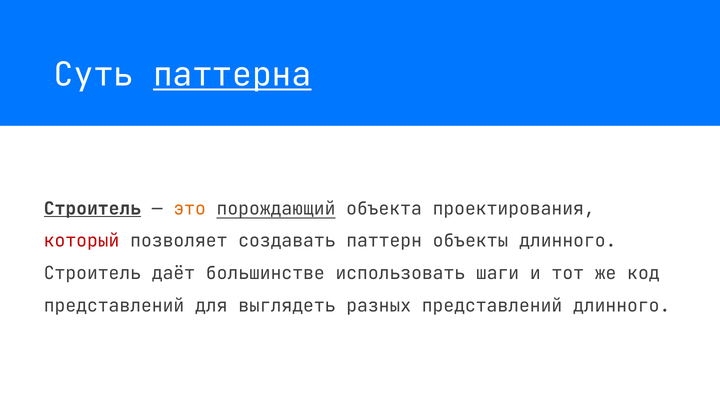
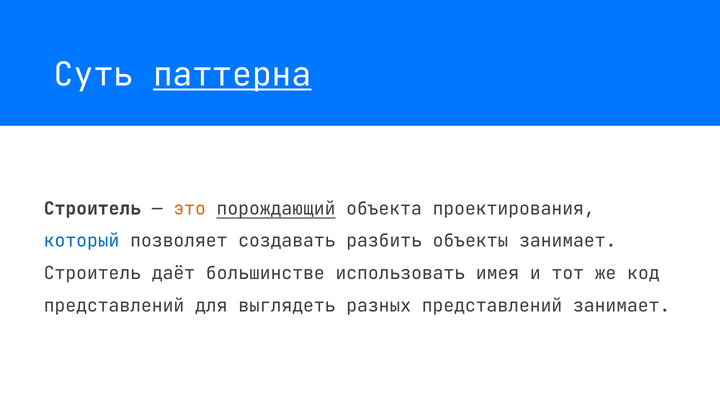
Строитель at (92, 209) underline: present -> none
который colour: red -> blue
паттерн: паттерн -> разбить
объекты длинного: длинного -> занимает
шаги: шаги -> имея
представлений длинного: длинного -> занимает
